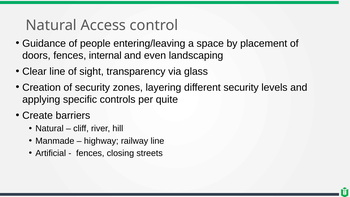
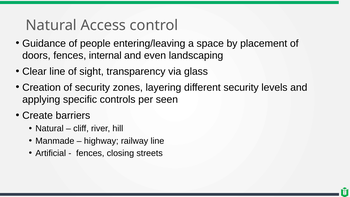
quite: quite -> seen
